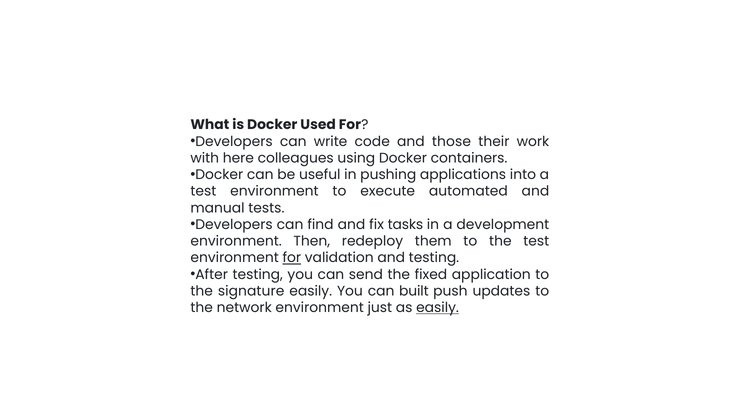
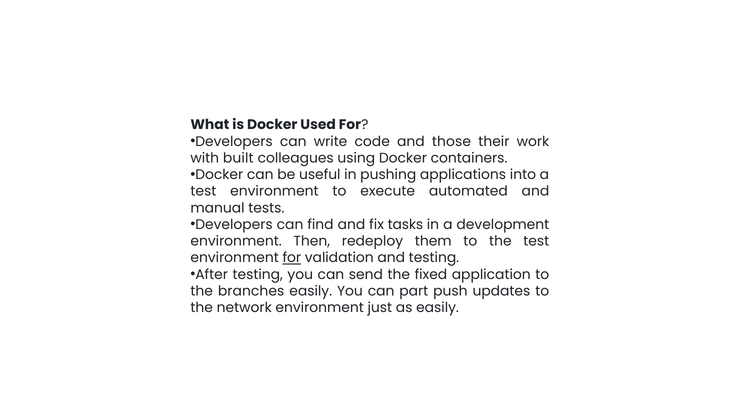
here: here -> built
signature: signature -> branches
built: built -> part
easily at (438, 308) underline: present -> none
